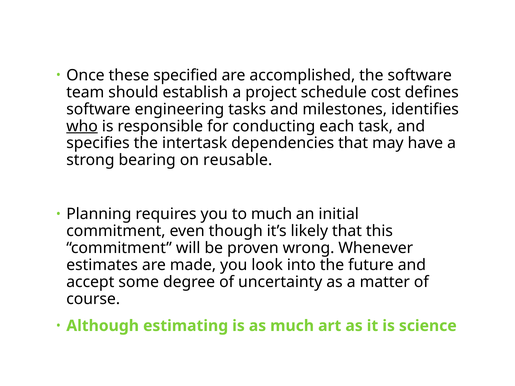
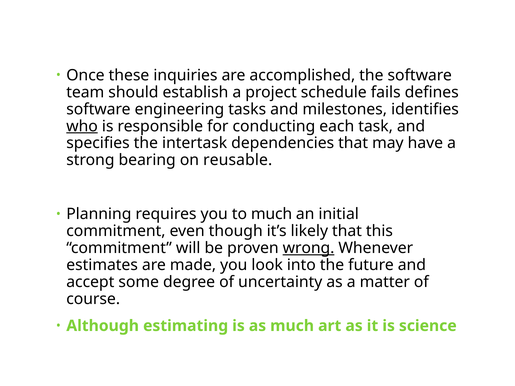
specified: specified -> inquiries
cost: cost -> fails
wrong underline: none -> present
